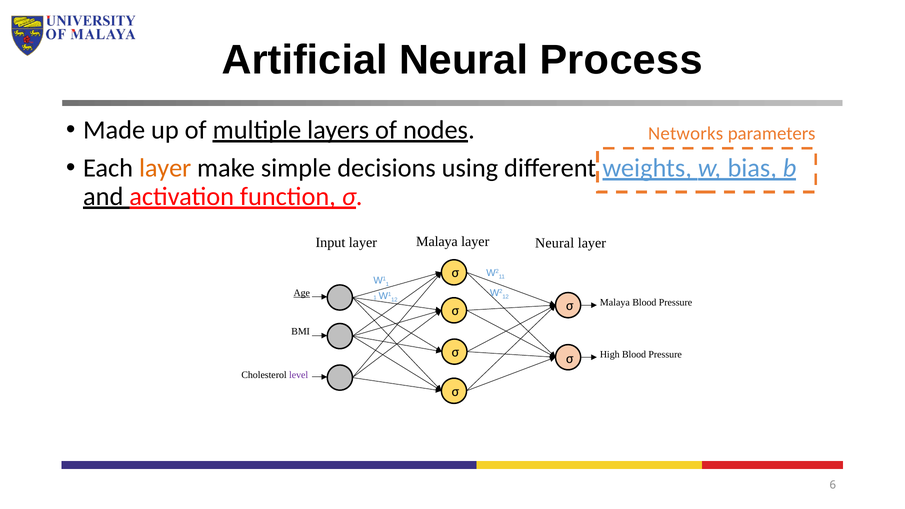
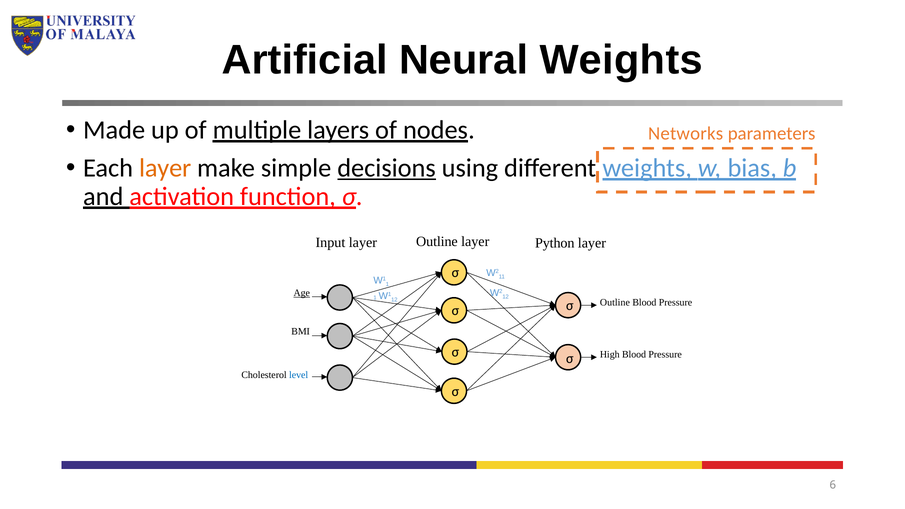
Neural Process: Process -> Weights
decisions underline: none -> present
layer Malaya: Malaya -> Outline
layer Neural: Neural -> Python
Malaya at (615, 303): Malaya -> Outline
level colour: purple -> blue
